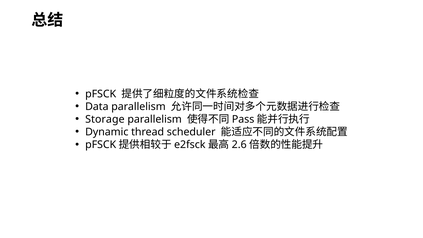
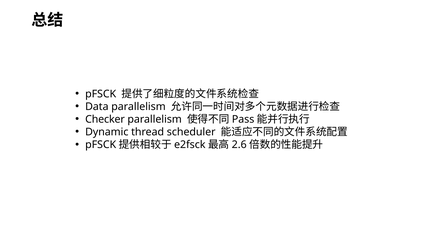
Storage: Storage -> Checker
